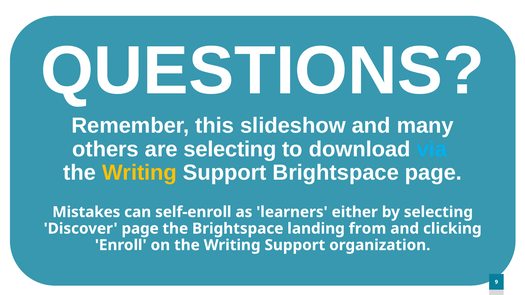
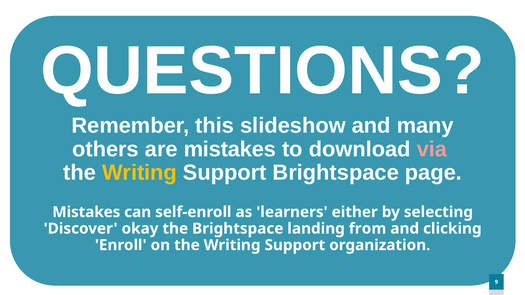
are selecting: selecting -> mistakes
via colour: light blue -> pink
Discover page: page -> okay
